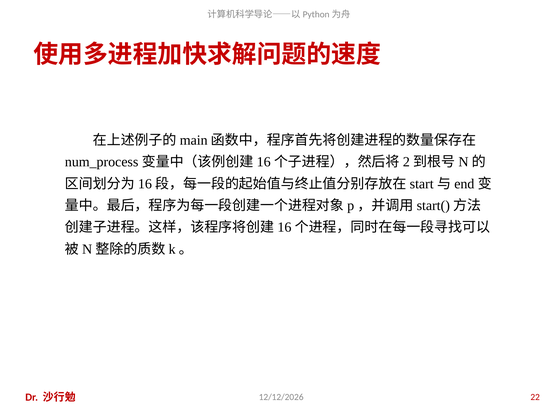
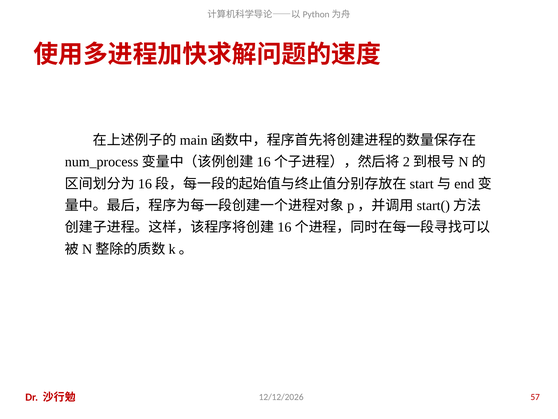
22: 22 -> 57
